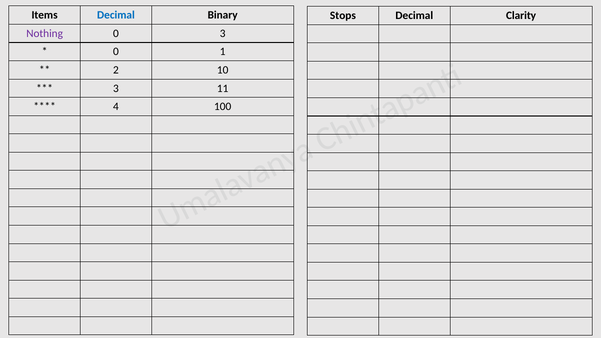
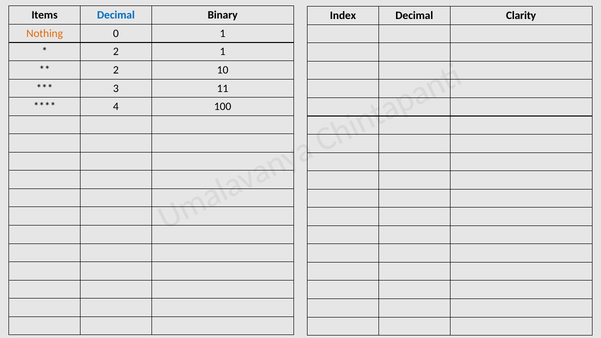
Stops: Stops -> Index
Nothing colour: purple -> orange
0 3: 3 -> 1
0 at (116, 52): 0 -> 2
